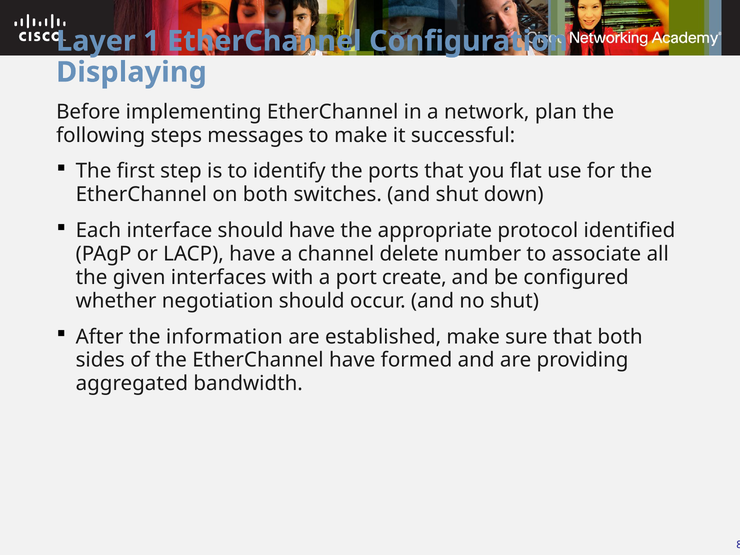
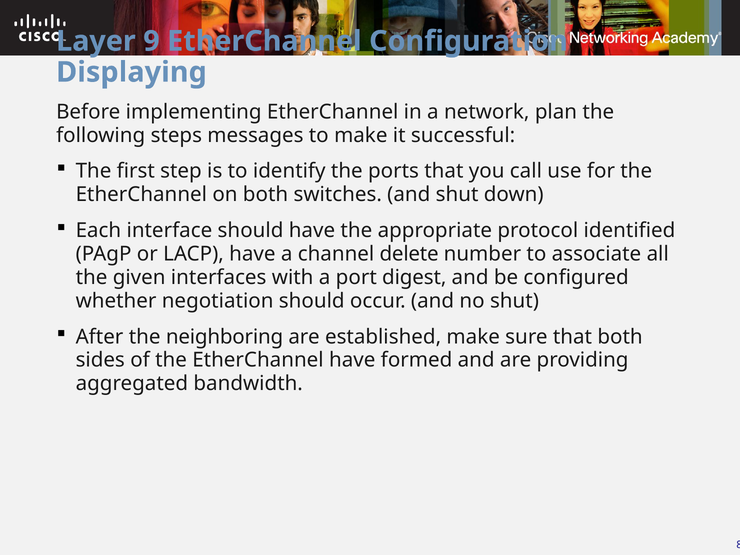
1: 1 -> 9
flat: flat -> call
create: create -> digest
information: information -> neighboring
